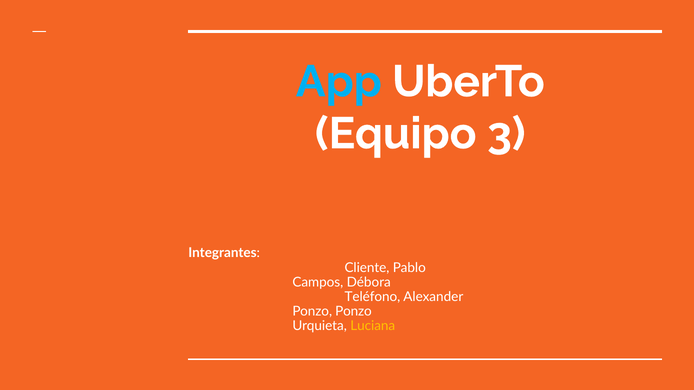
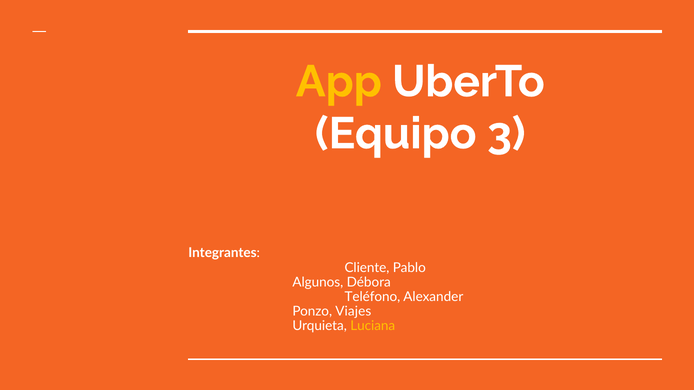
App colour: light blue -> yellow
Campos: Campos -> Algunos
Ponzo Ponzo: Ponzo -> Viajes
